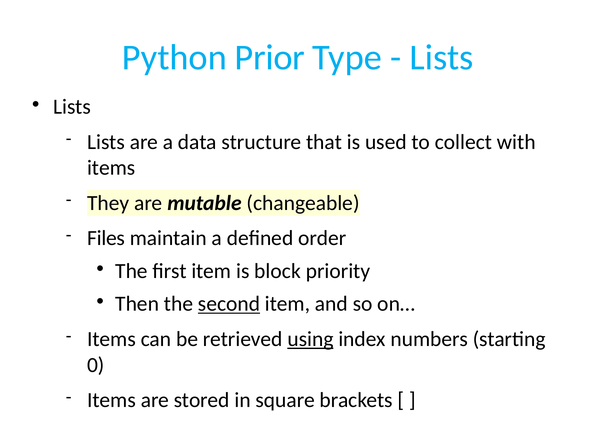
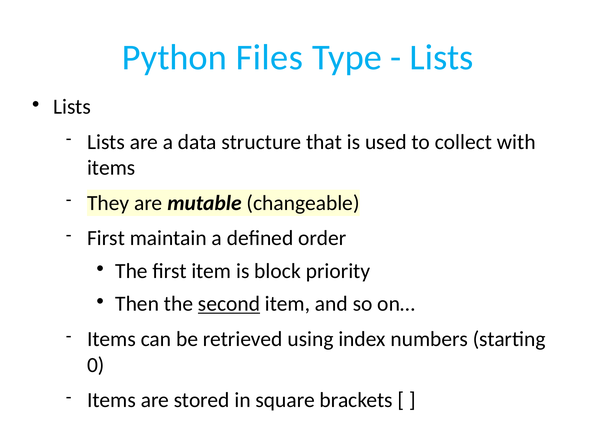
Prior: Prior -> Files
Files at (106, 238): Files -> First
using underline: present -> none
